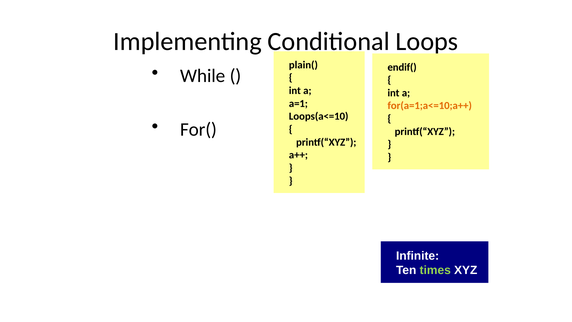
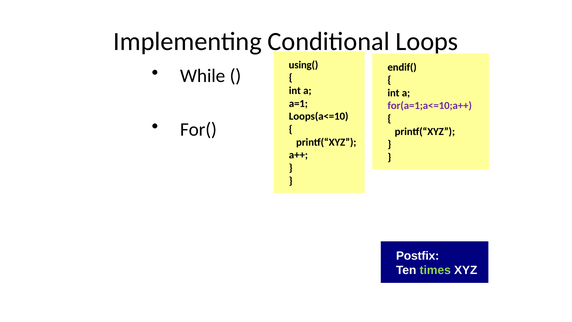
plain(: plain( -> using(
for(a=1;a<=10;a++ colour: orange -> purple
Infinite: Infinite -> Postfix
